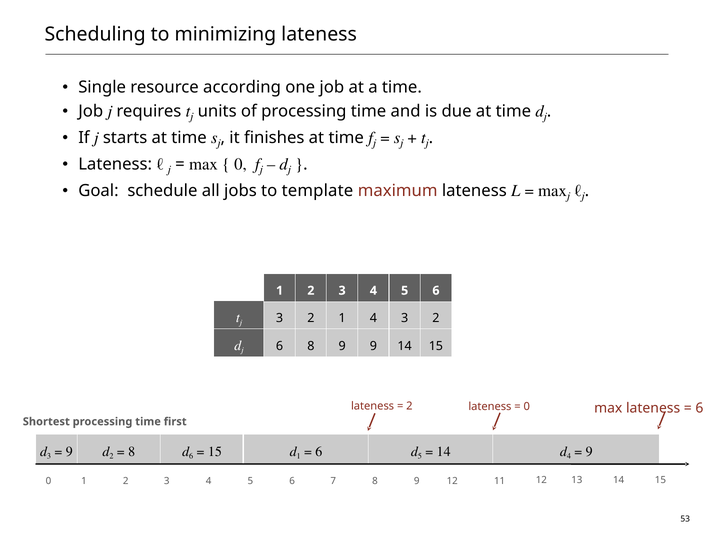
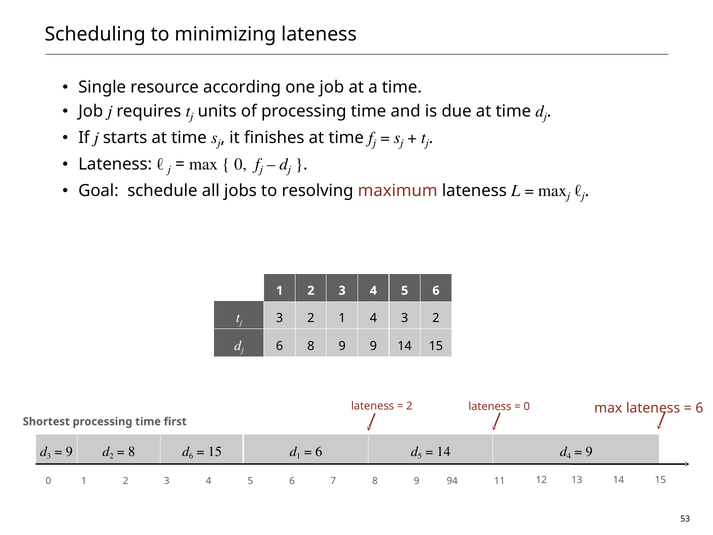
template: template -> resolving
9 12: 12 -> 94
